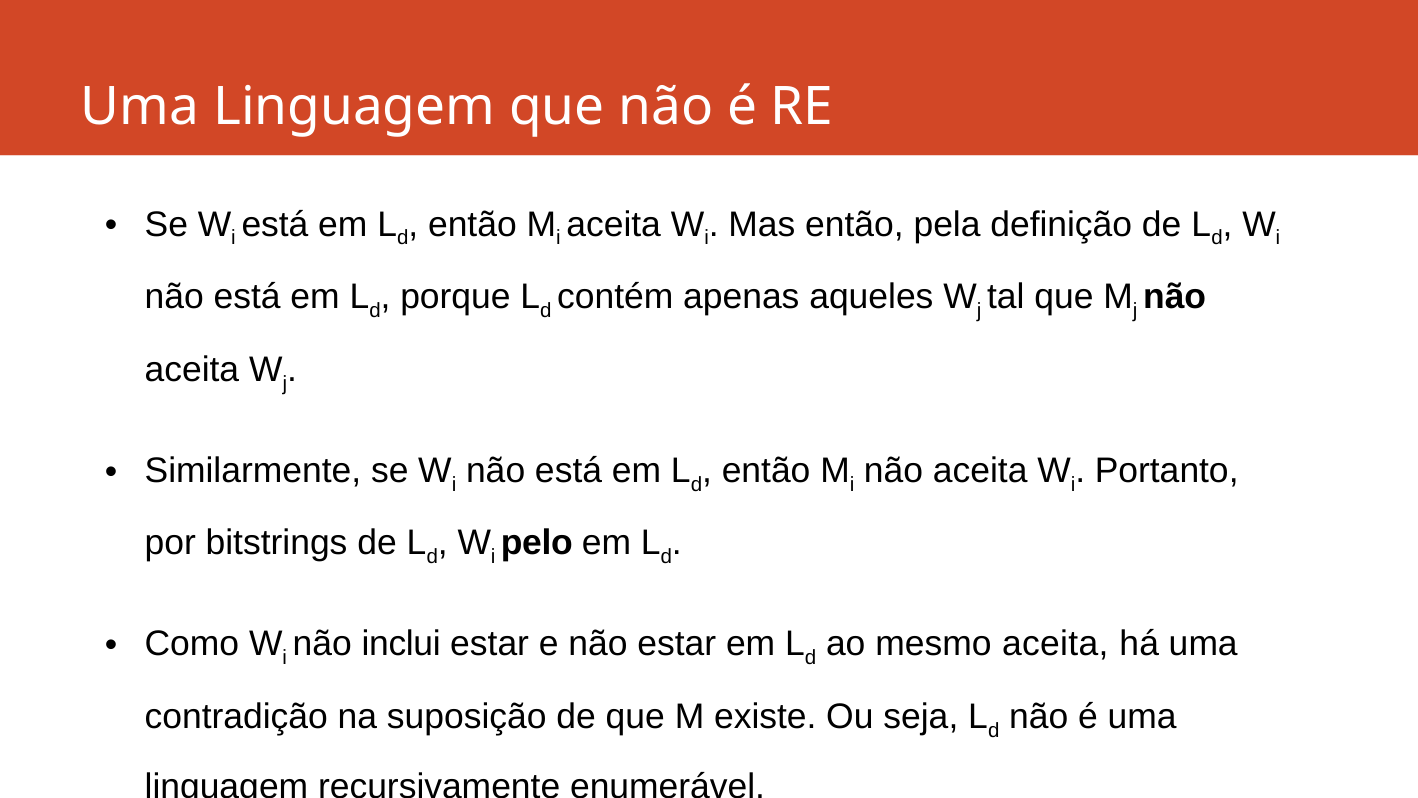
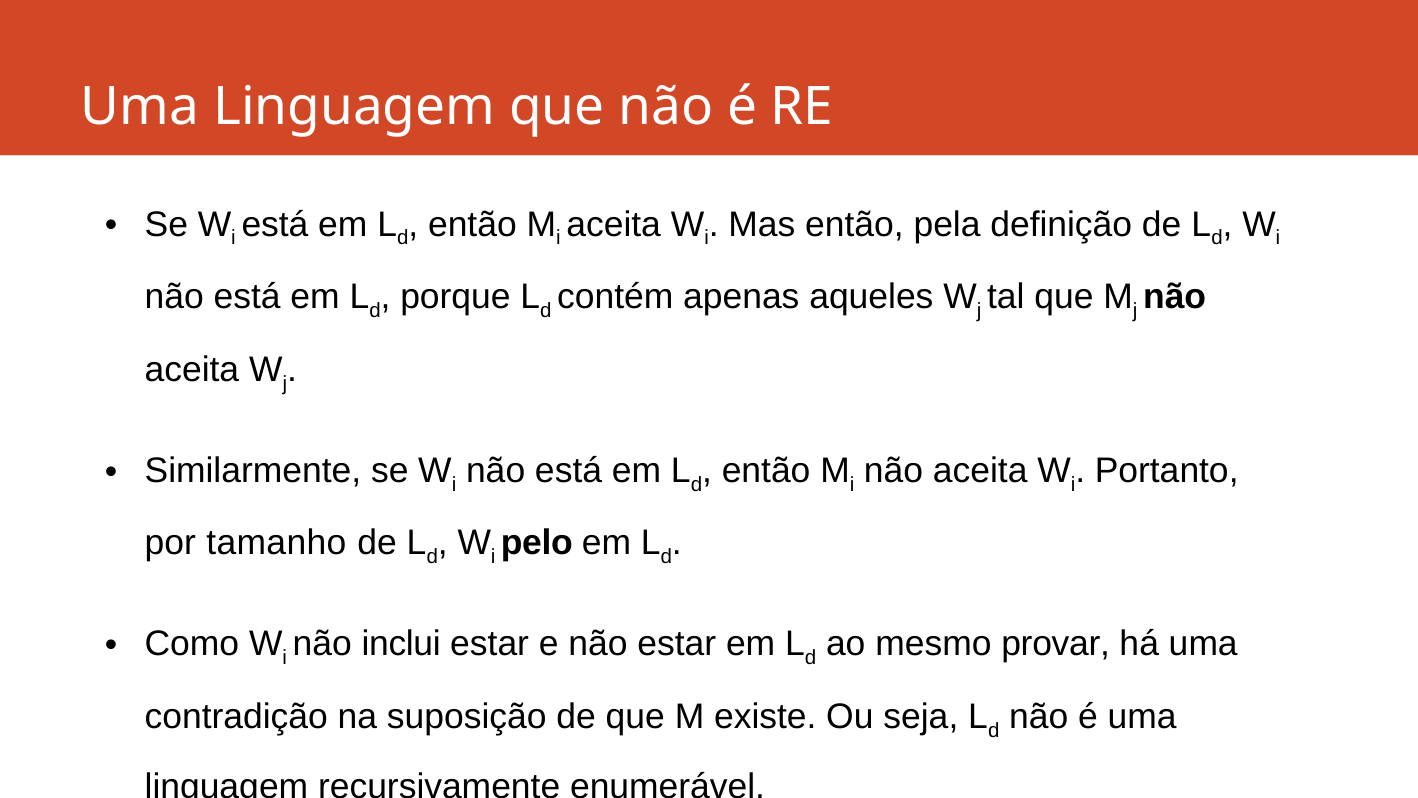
bitstrings: bitstrings -> tamanho
mesmo aceita: aceita -> provar
